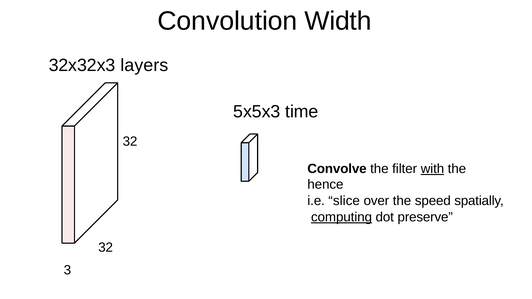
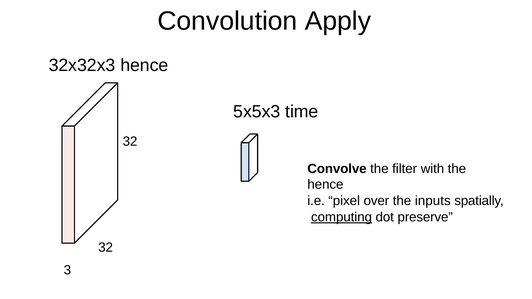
Width: Width -> Apply
32x32x3 layers: layers -> hence
with underline: present -> none
slice: slice -> pixel
speed: speed -> inputs
